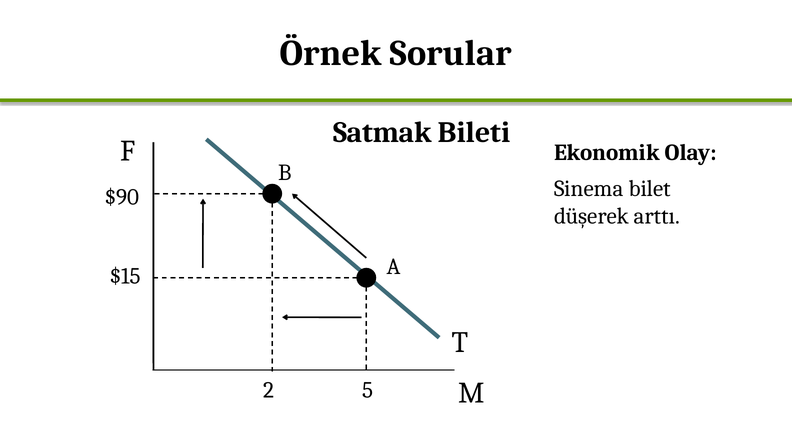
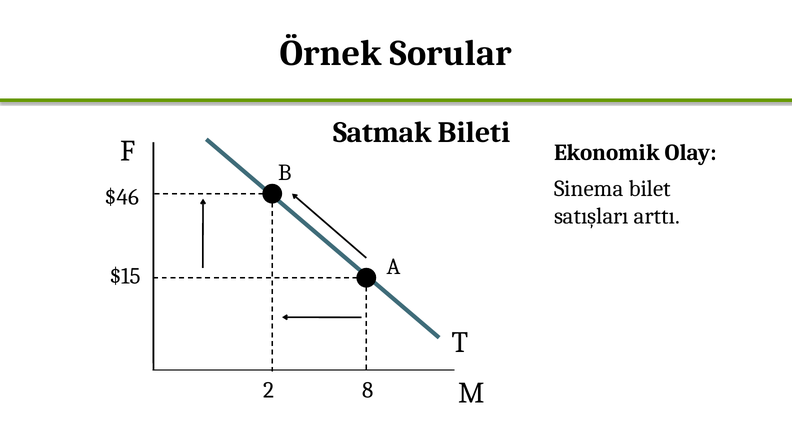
$90: $90 -> $46
düşerek: düşerek -> satışları
5: 5 -> 8
